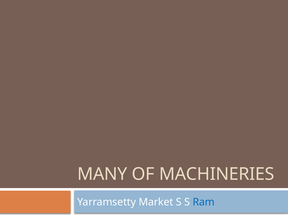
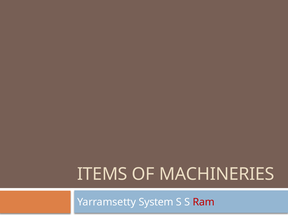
MANY: MANY -> ITEMS
Market: Market -> System
Ram colour: blue -> red
